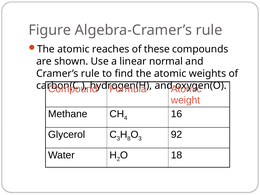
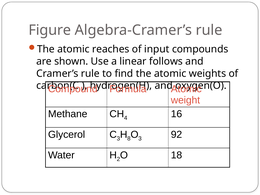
these: these -> input
normal: normal -> follows
